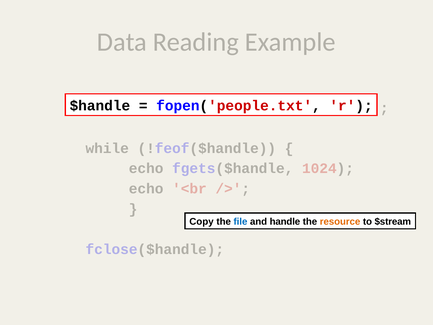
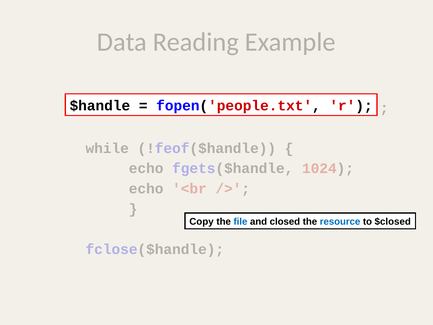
handle: handle -> closed
resource colour: orange -> blue
$stream: $stream -> $closed
